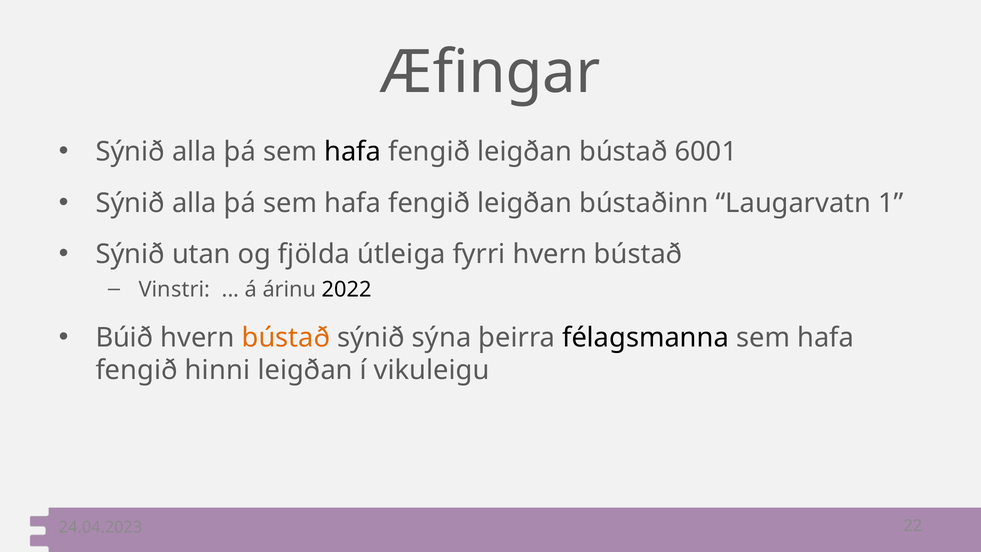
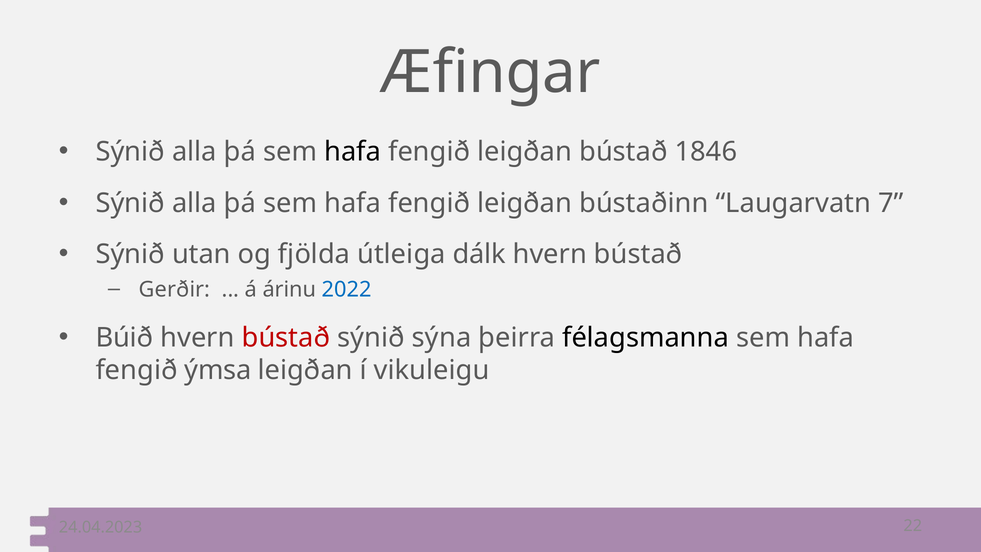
6001: 6001 -> 1846
1: 1 -> 7
fyrri: fyrri -> dálk
Vinstri: Vinstri -> Gerðir
2022 colour: black -> blue
bústað at (286, 338) colour: orange -> red
hinni: hinni -> ýmsa
